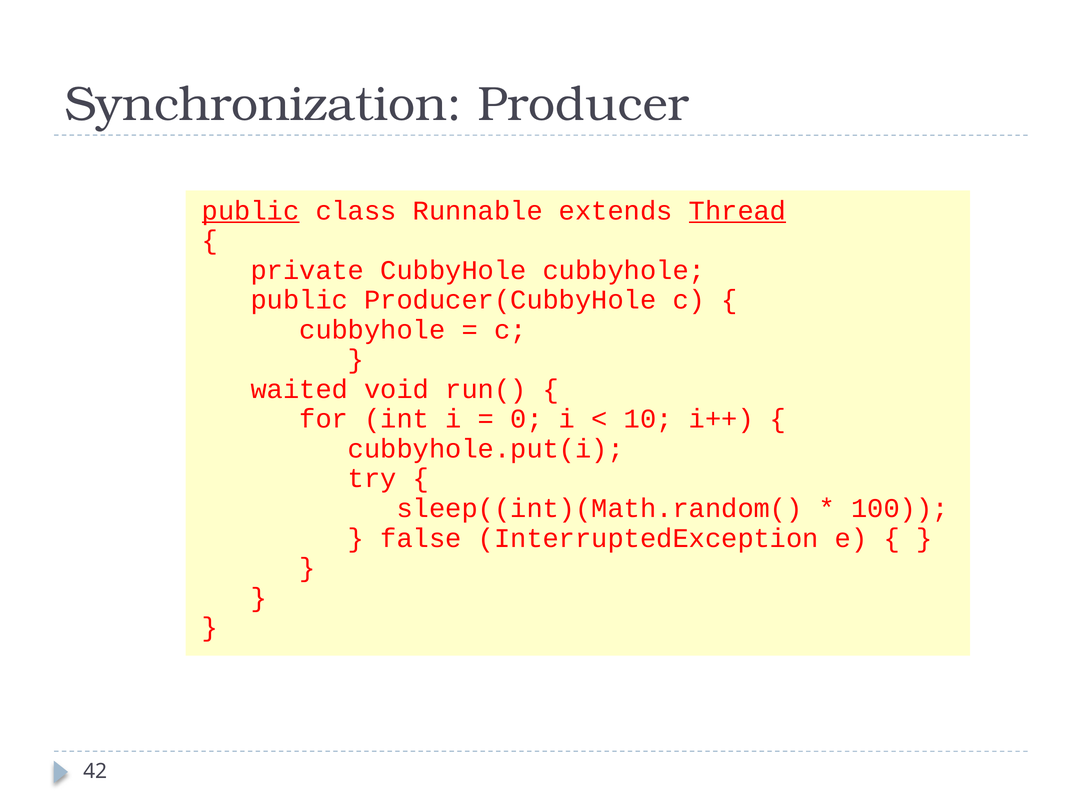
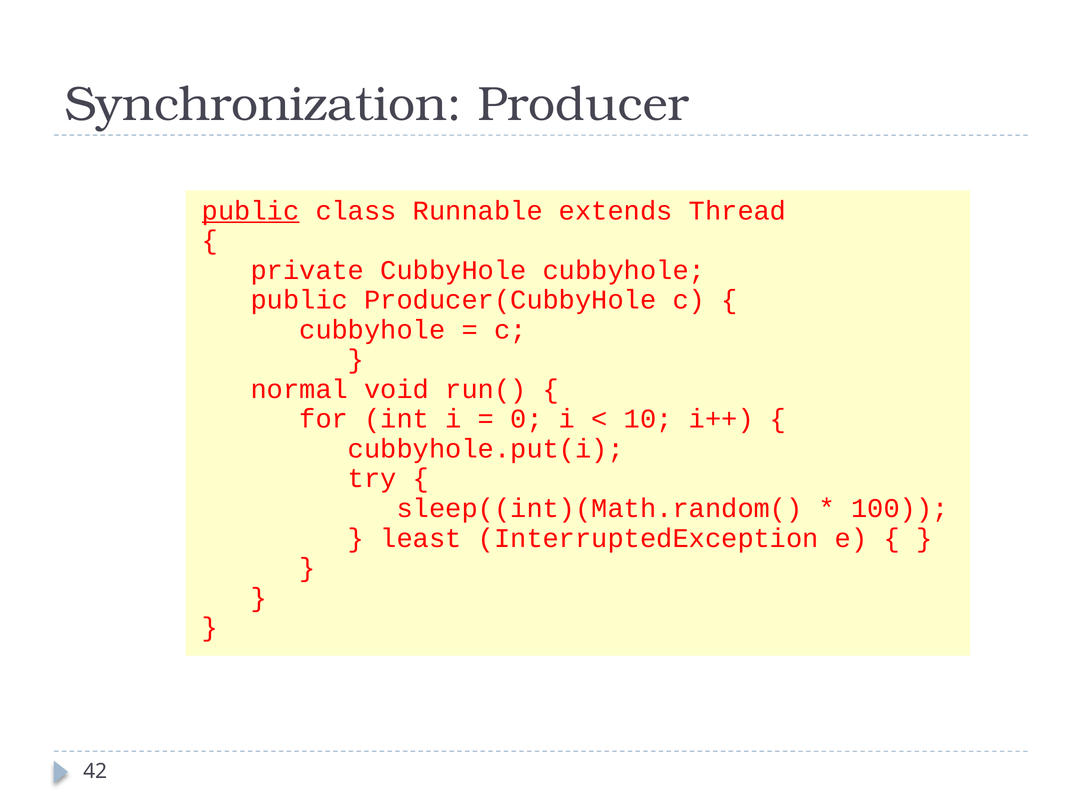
Thread underline: present -> none
waited: waited -> normal
false: false -> least
